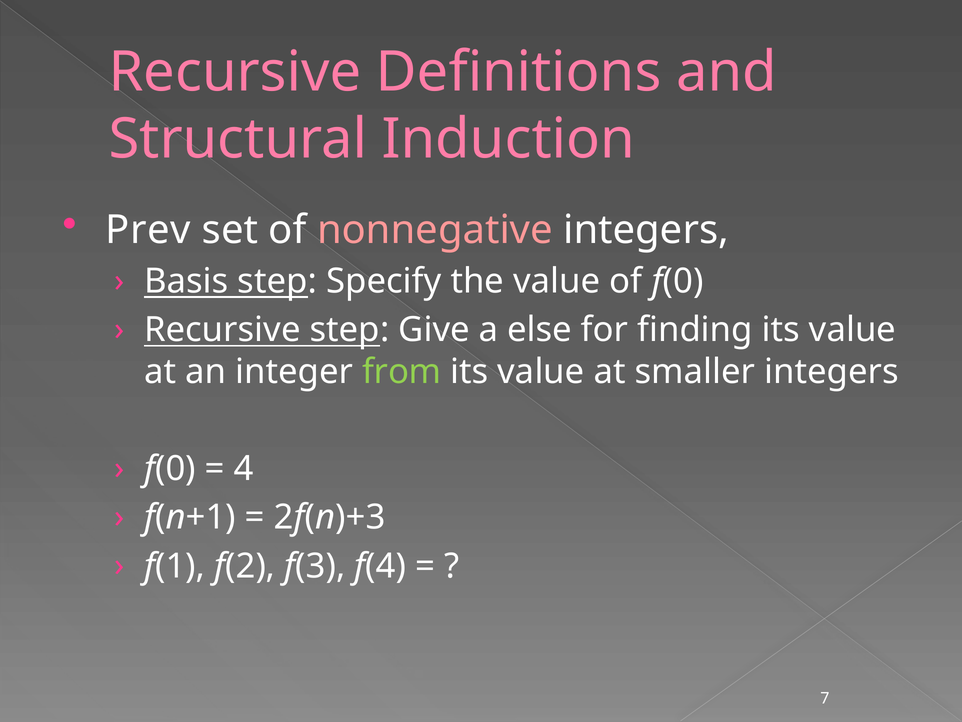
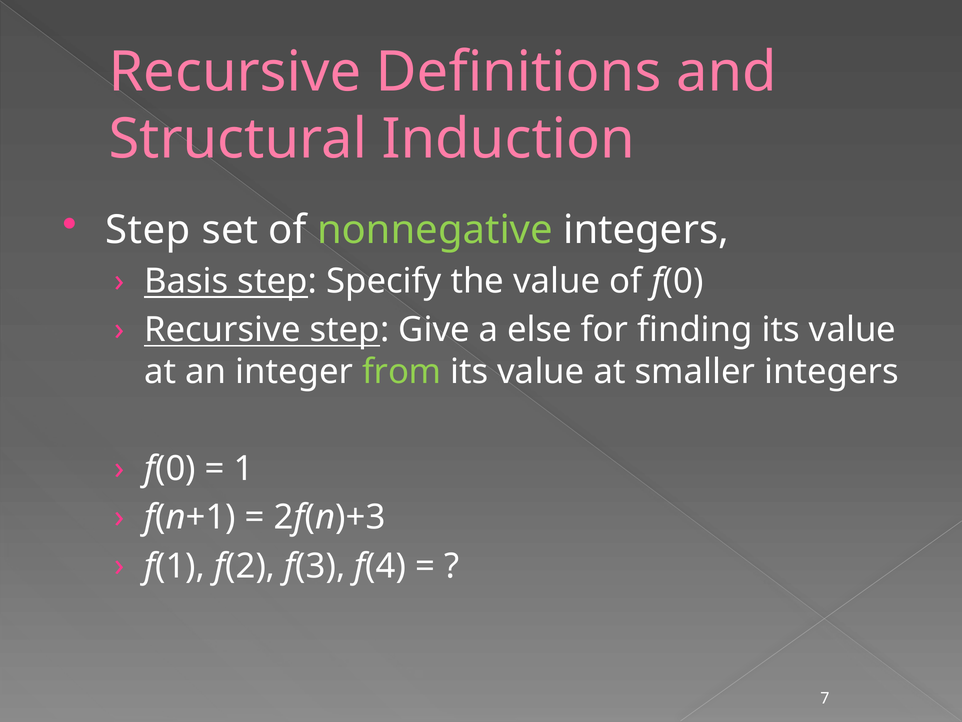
Prev at (148, 230): Prev -> Step
nonnegative colour: pink -> light green
4: 4 -> 1
